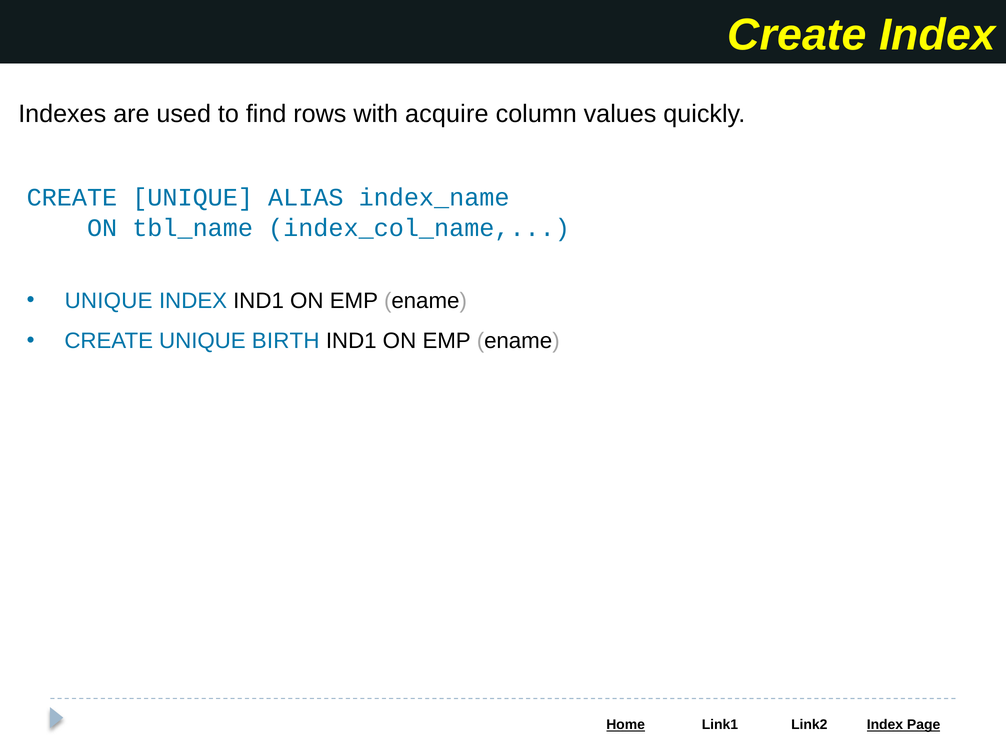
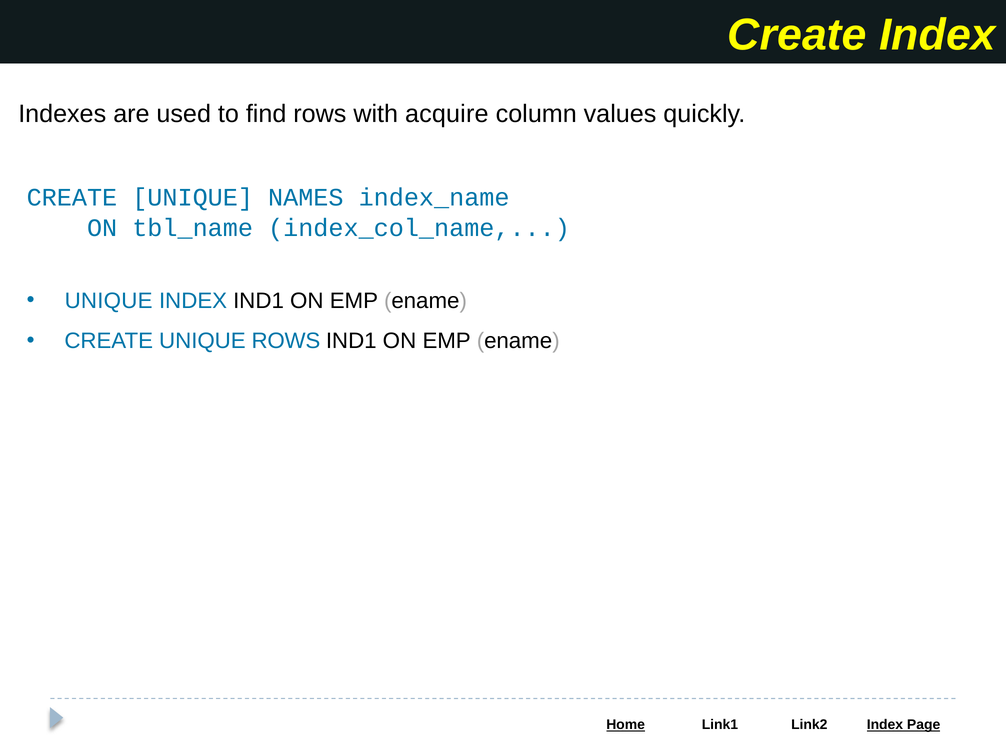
ALIAS: ALIAS -> NAMES
UNIQUE BIRTH: BIRTH -> ROWS
